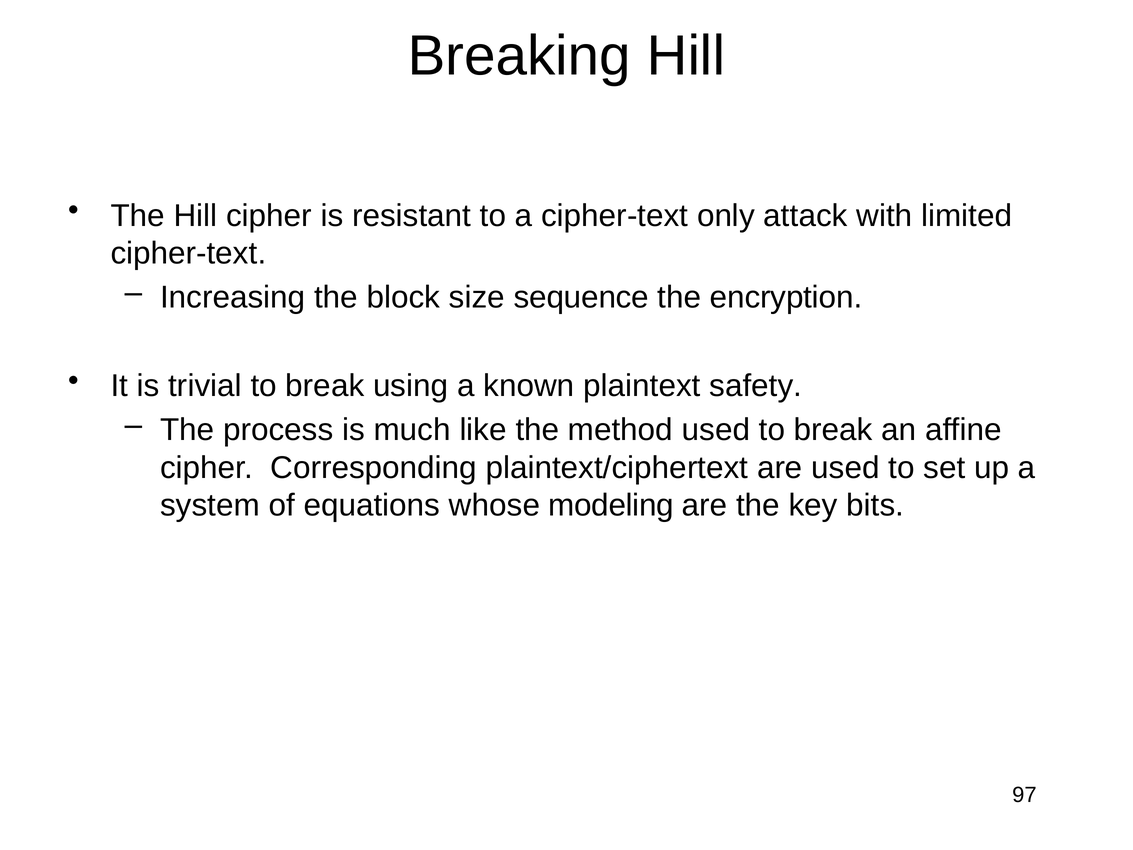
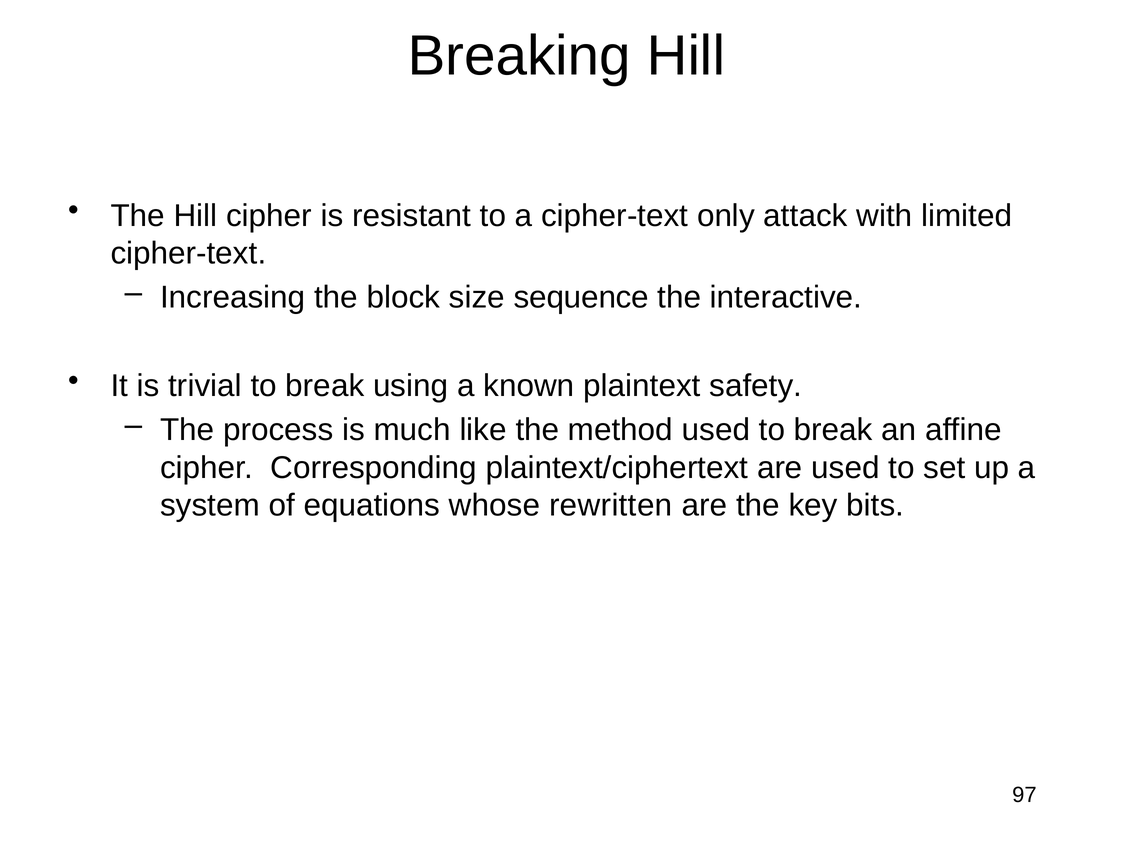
encryption: encryption -> interactive
modeling: modeling -> rewritten
